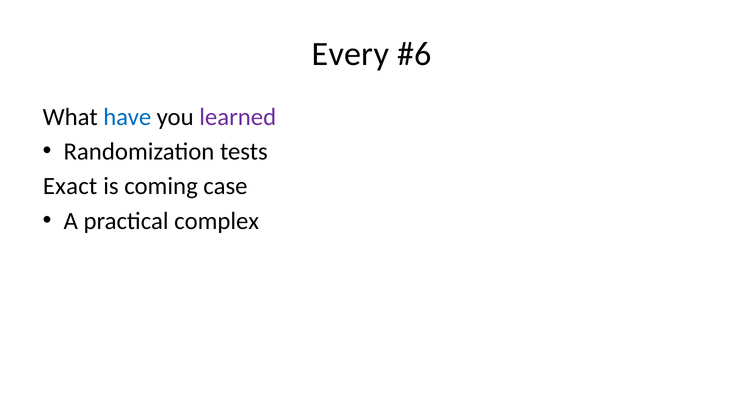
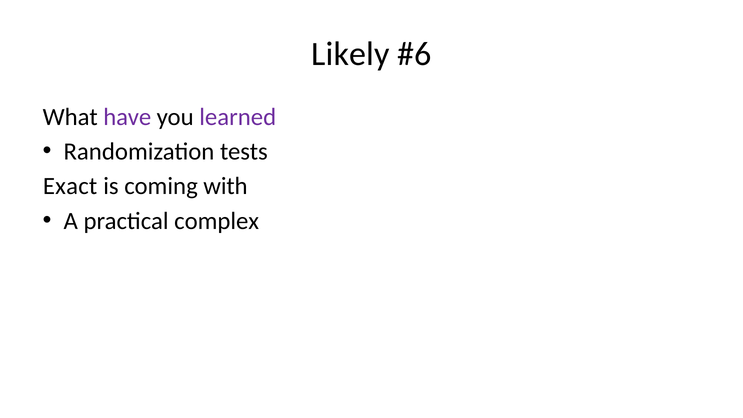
Every: Every -> Likely
have colour: blue -> purple
case: case -> with
